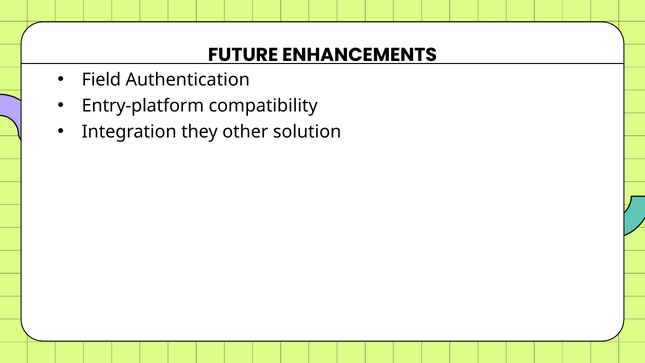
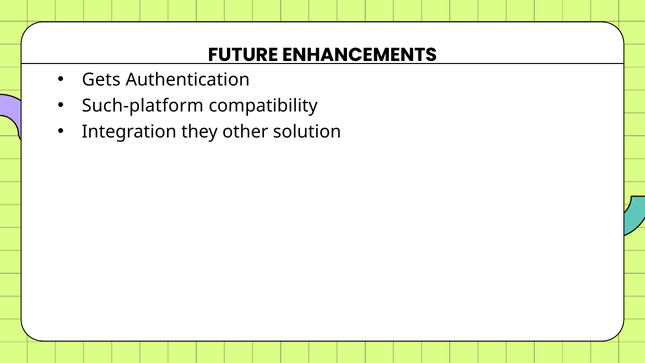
Field: Field -> Gets
Entry-platform: Entry-platform -> Such-platform
